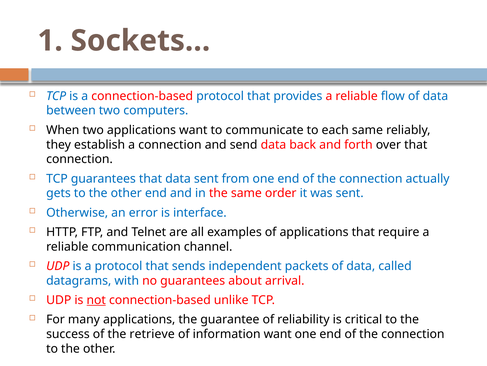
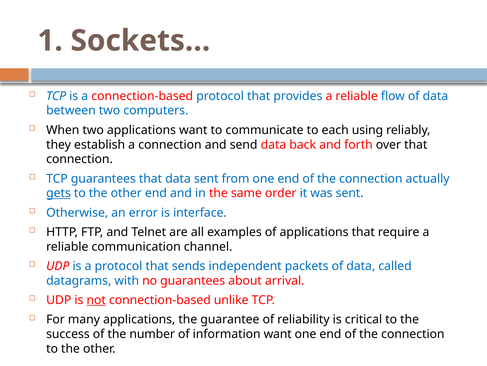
each same: same -> using
gets underline: none -> present
retrieve: retrieve -> number
